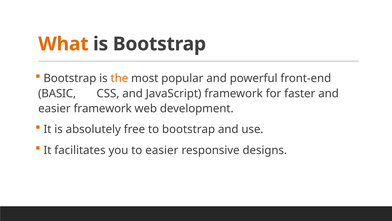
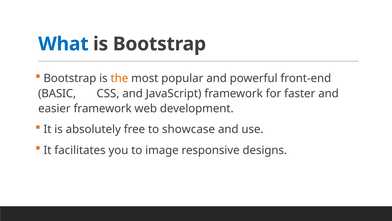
What colour: orange -> blue
to bootstrap: bootstrap -> showcase
to easier: easier -> image
